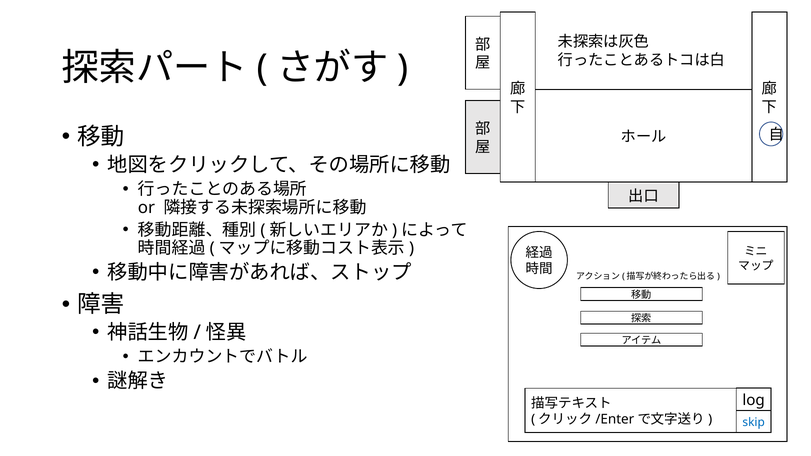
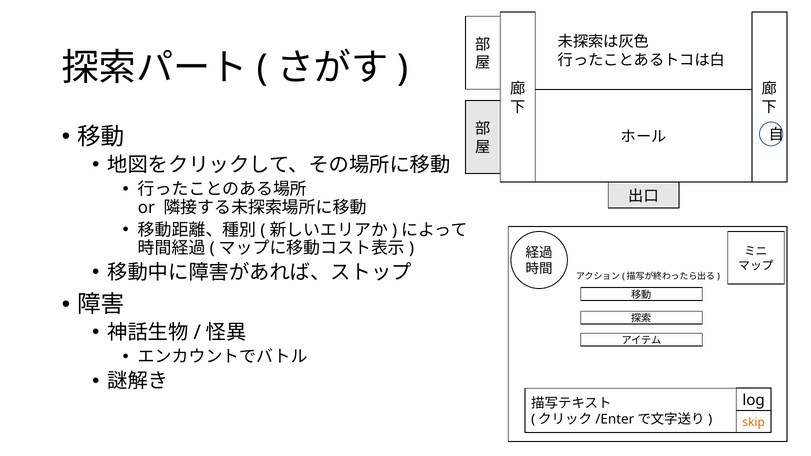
skip colour: blue -> orange
